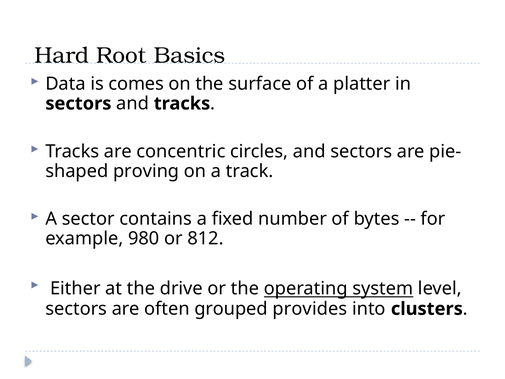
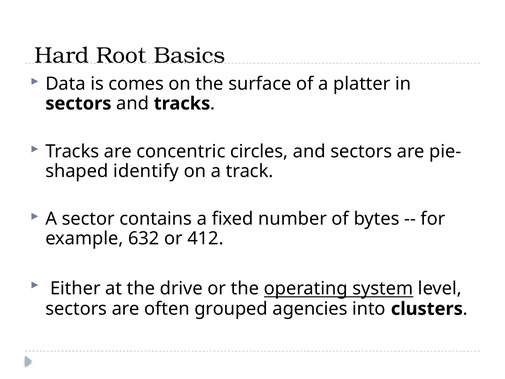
proving: proving -> identify
980: 980 -> 632
812: 812 -> 412
provides: provides -> agencies
